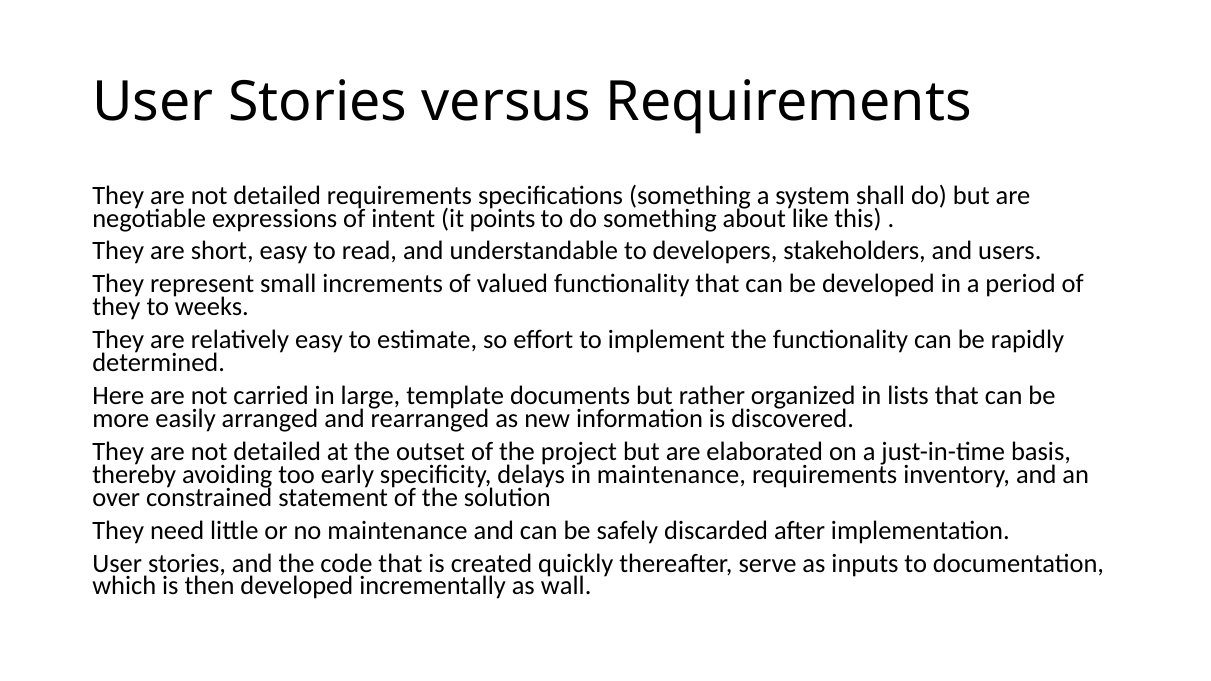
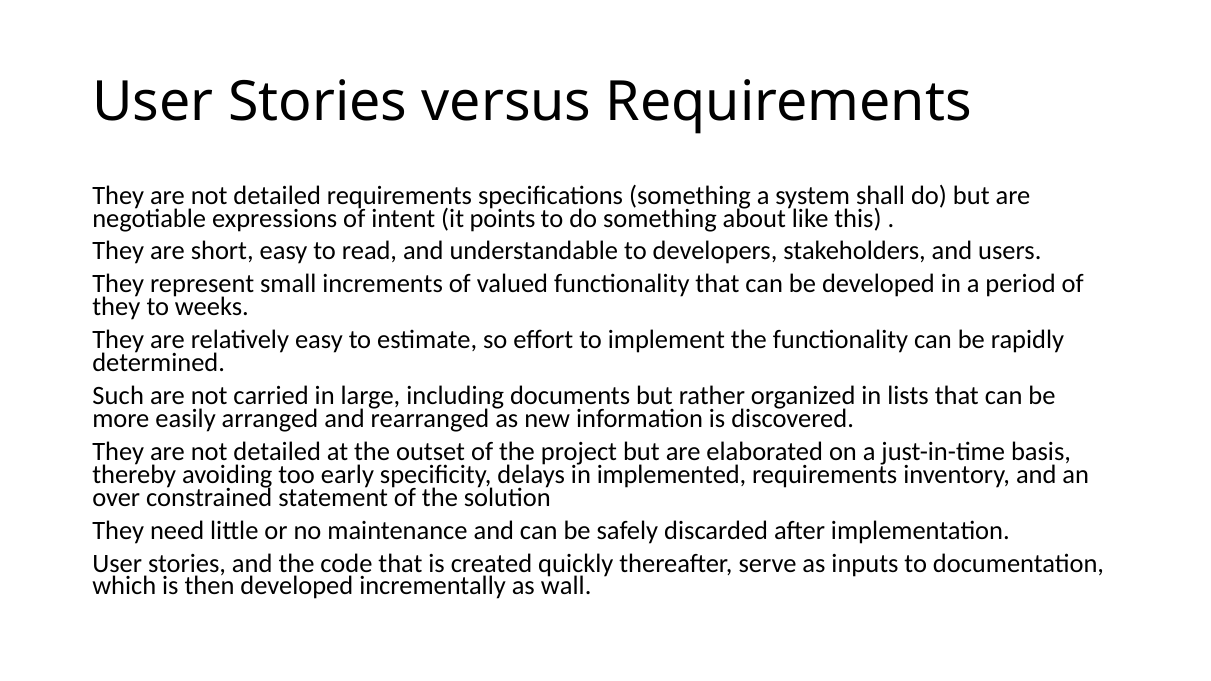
Here: Here -> Such
template: template -> including
in maintenance: maintenance -> implemented
